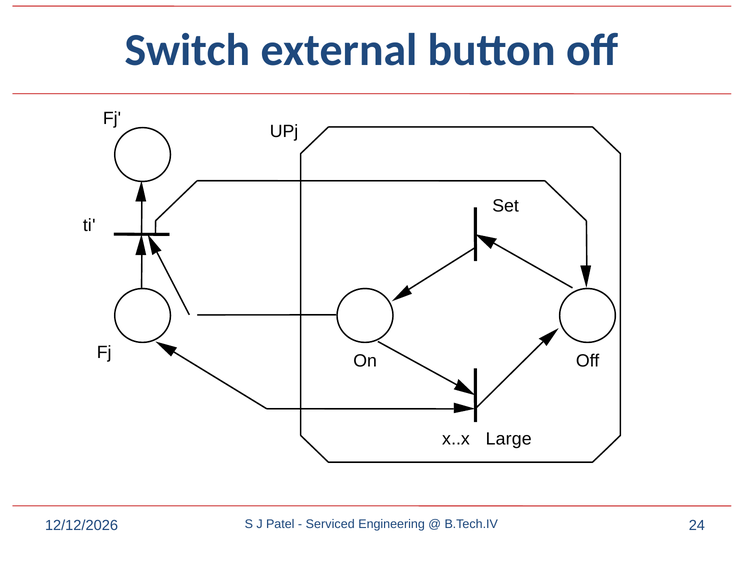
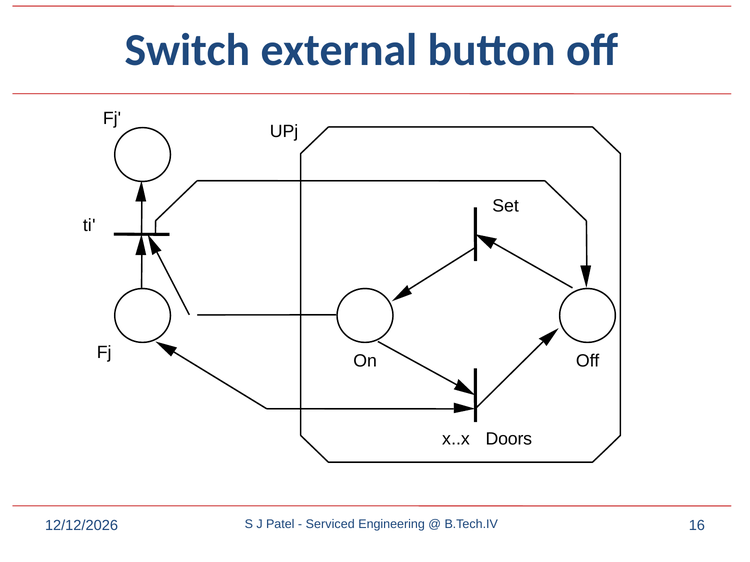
Large: Large -> Doors
24: 24 -> 16
